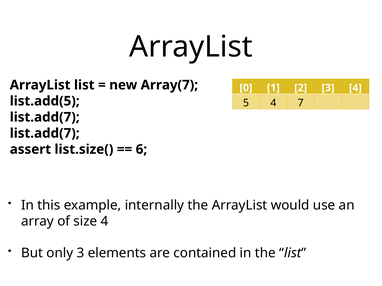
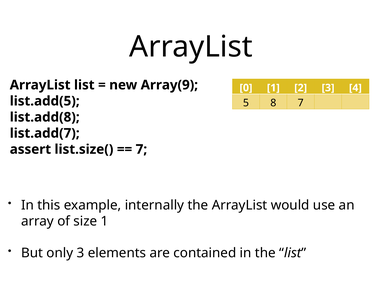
Array(7: Array(7 -> Array(9
5 4: 4 -> 8
list.add(7 at (45, 117): list.add(7 -> list.add(8
6 at (141, 150): 6 -> 7
size 4: 4 -> 1
